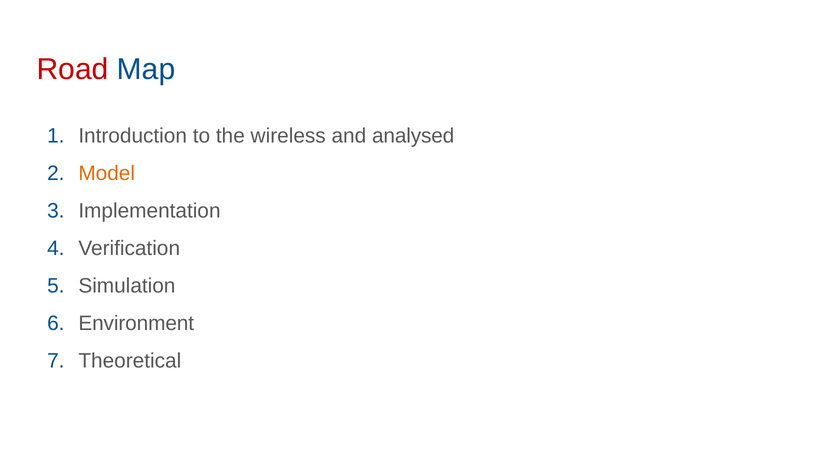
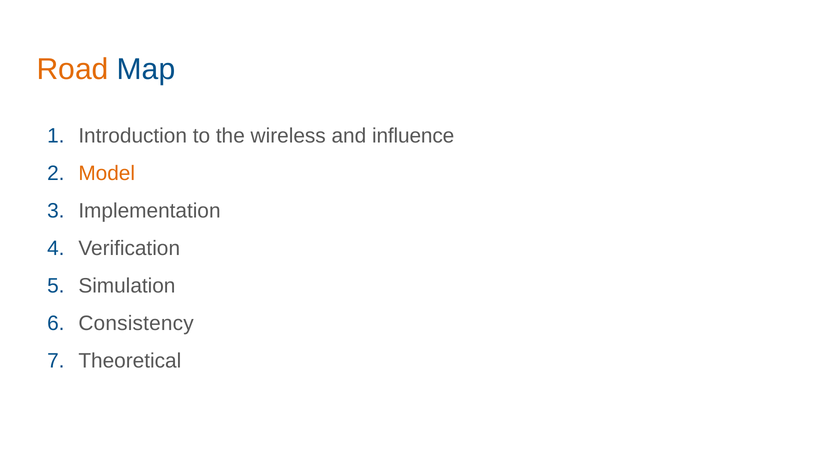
Road colour: red -> orange
analysed: analysed -> influence
Environment: Environment -> Consistency
